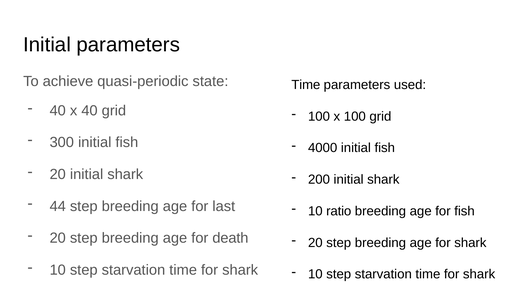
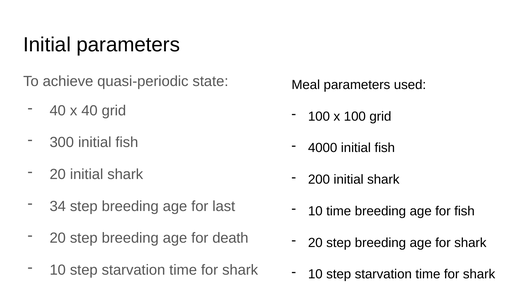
Time at (306, 85): Time -> Meal
44: 44 -> 34
10 ratio: ratio -> time
